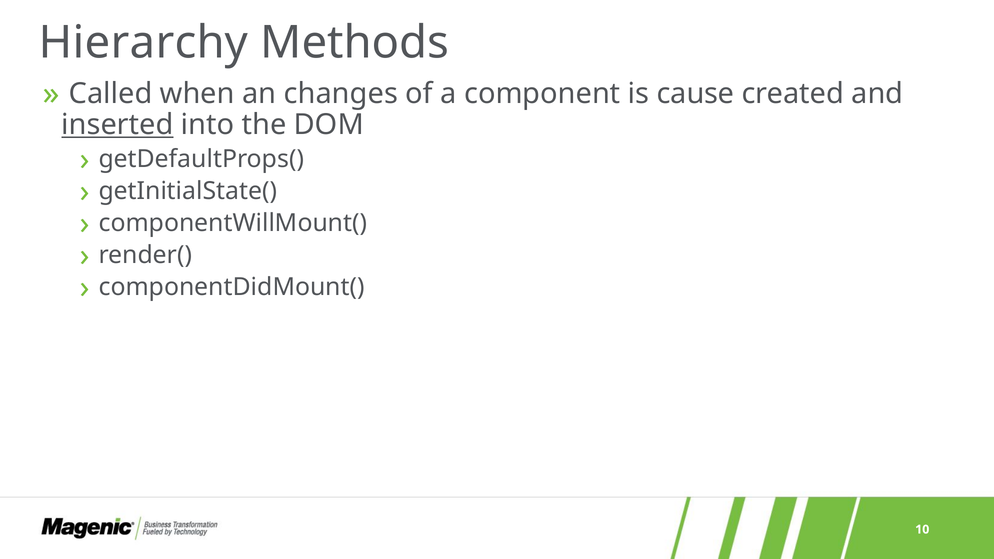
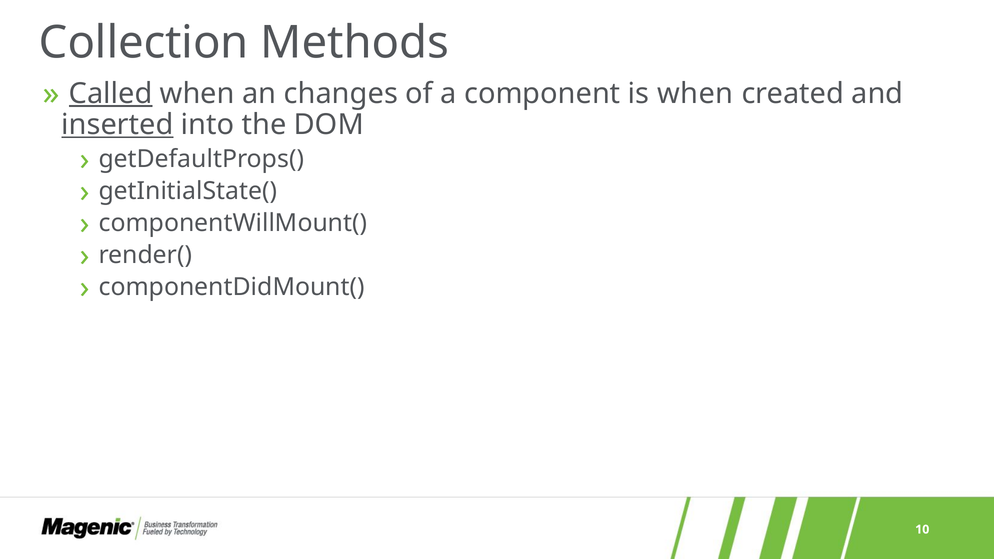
Hierarchy: Hierarchy -> Collection
Called underline: none -> present
is cause: cause -> when
